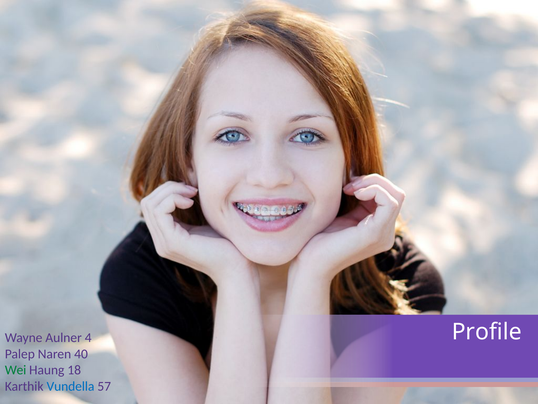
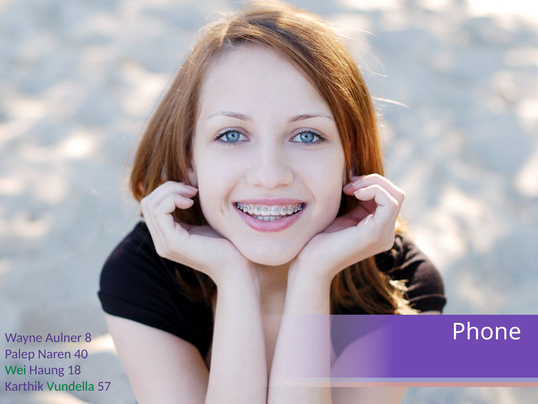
Profile: Profile -> Phone
4: 4 -> 8
Vundella colour: blue -> green
